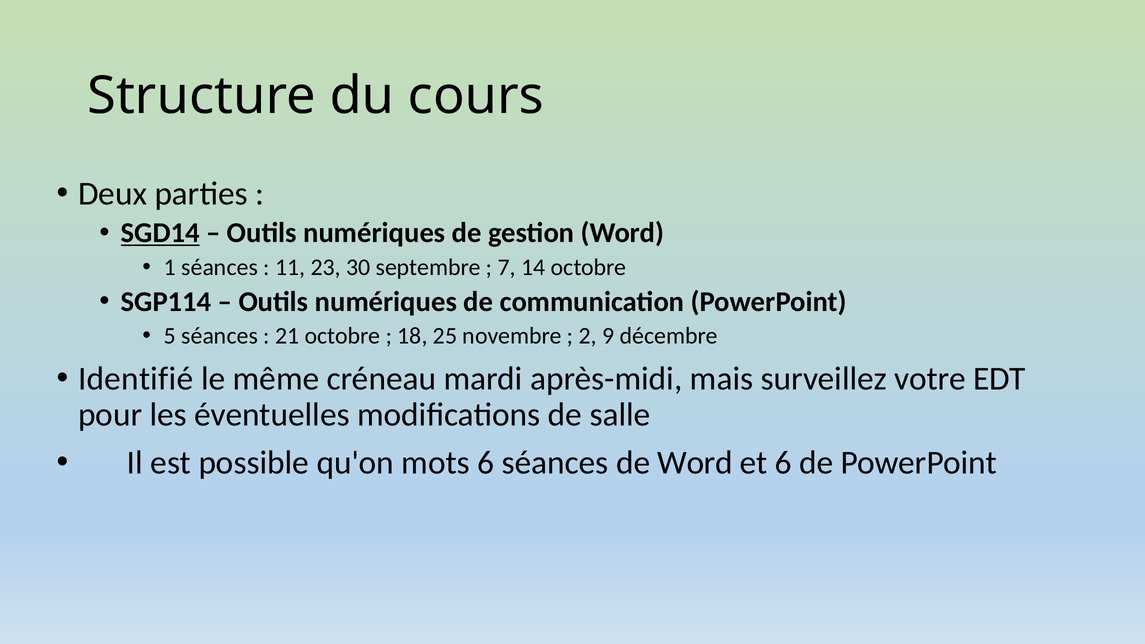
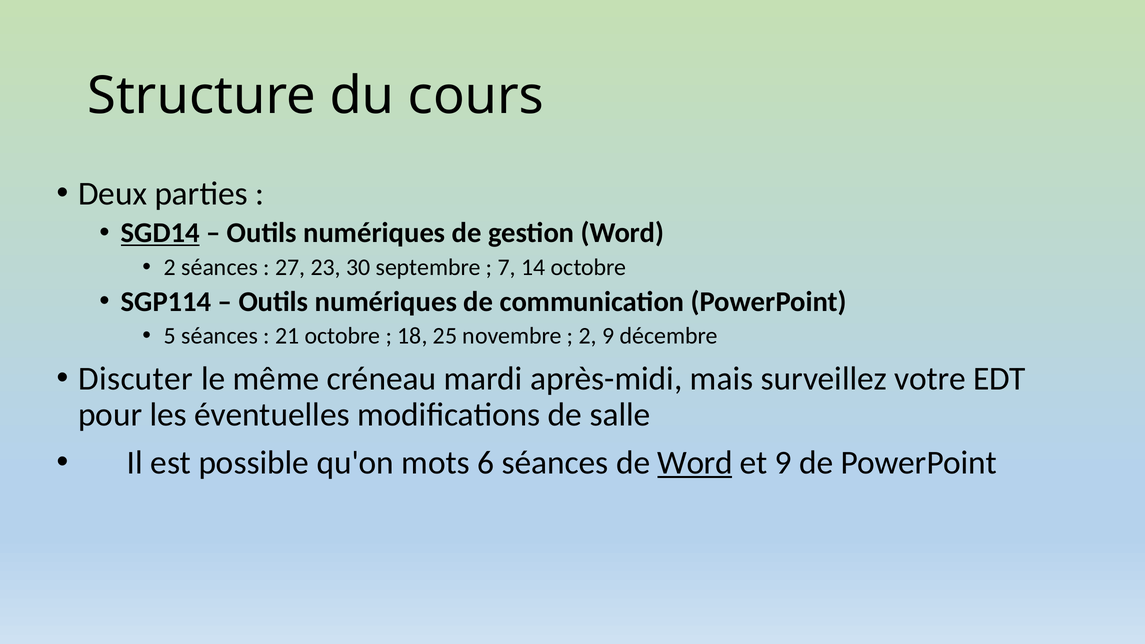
1 at (170, 267): 1 -> 2
11: 11 -> 27
Identifié: Identifié -> Discuter
Word at (695, 463) underline: none -> present
et 6: 6 -> 9
